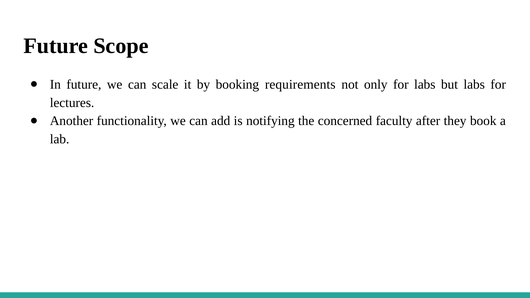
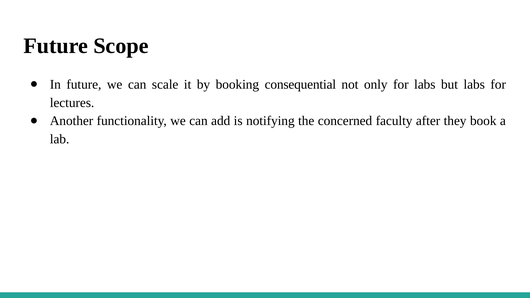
requirements: requirements -> consequential
